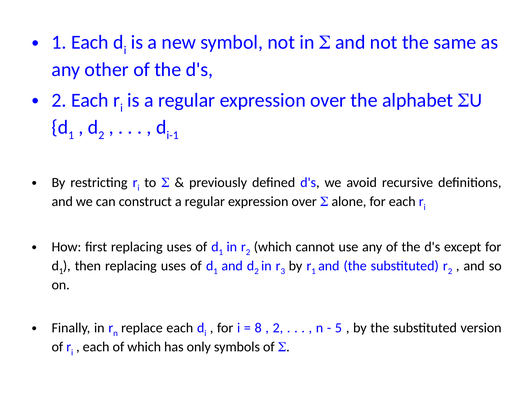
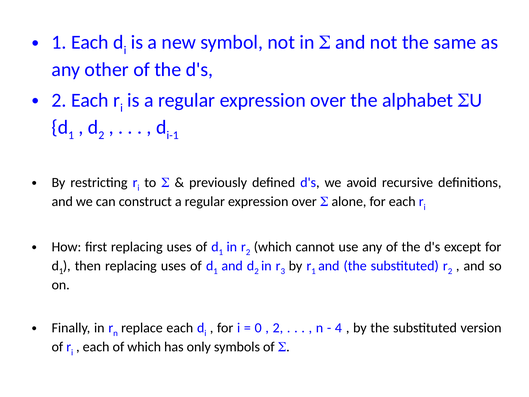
8: 8 -> 0
5: 5 -> 4
